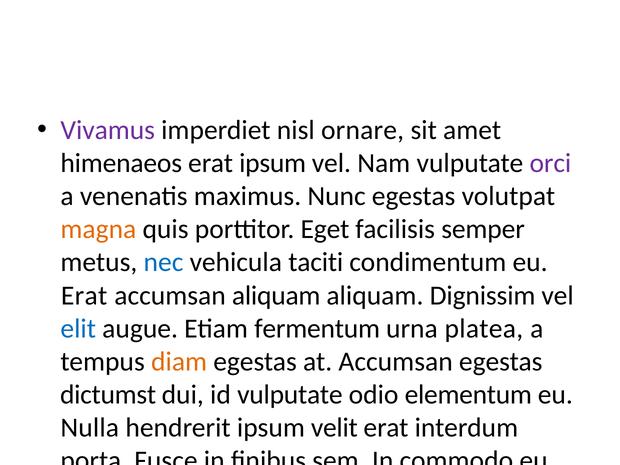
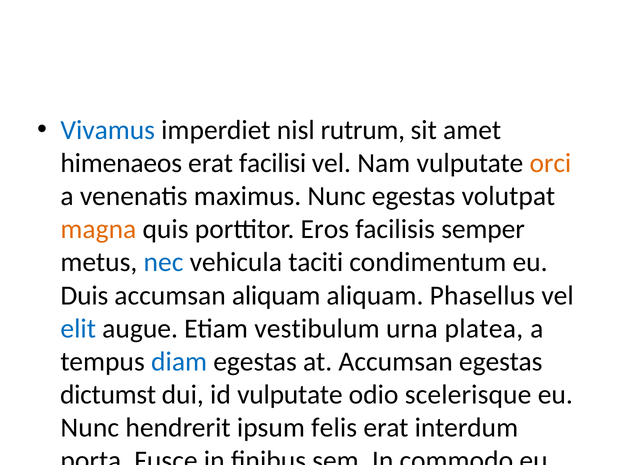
Vivamus colour: purple -> blue
ornare: ornare -> rutrum
erat ipsum: ipsum -> facilisi
orci colour: purple -> orange
Eget: Eget -> Eros
Erat at (84, 295): Erat -> Duis
Dignissim: Dignissim -> Phasellus
fermentum: fermentum -> vestibulum
diam colour: orange -> blue
elementum: elementum -> scelerisque
Nulla at (90, 428): Nulla -> Nunc
velit: velit -> felis
